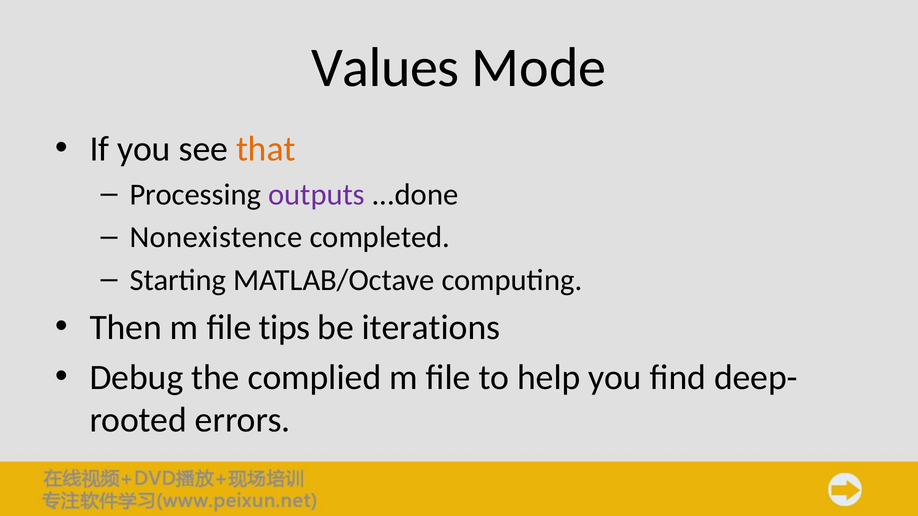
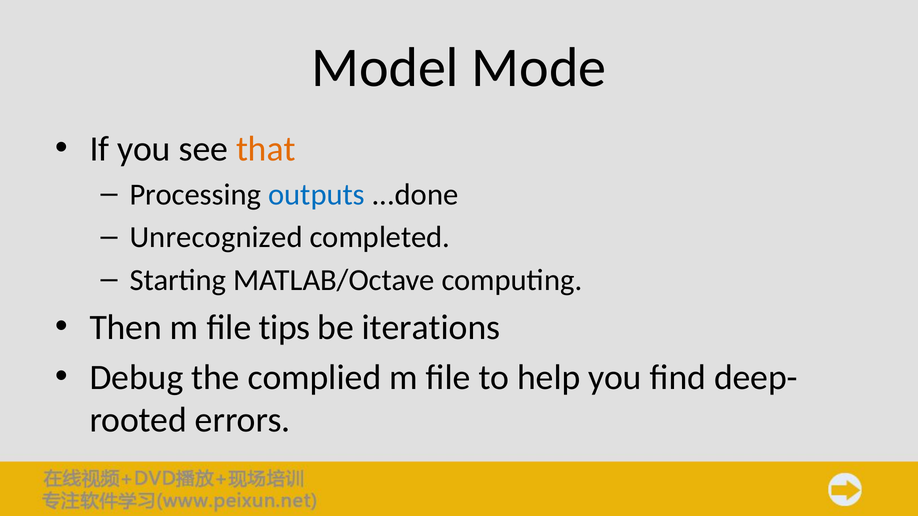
Values: Values -> Model
outputs colour: purple -> blue
Nonexistence: Nonexistence -> Unrecognized
